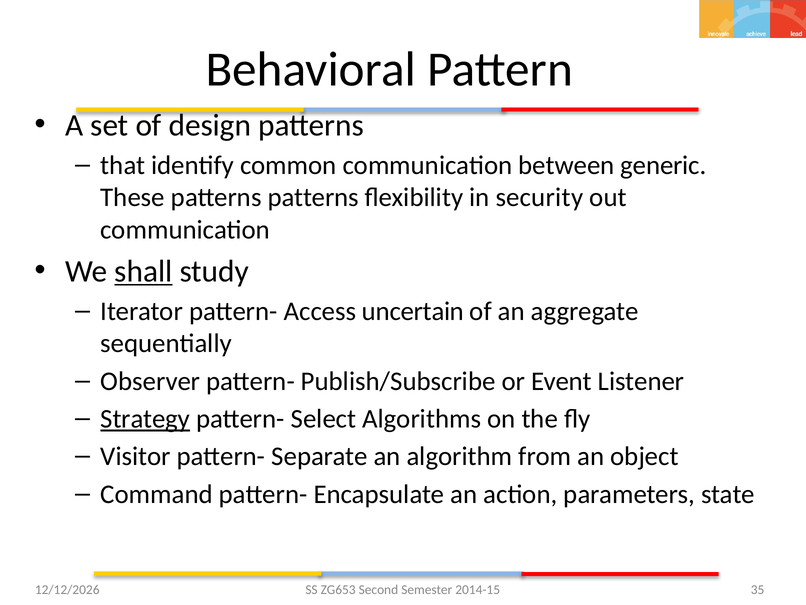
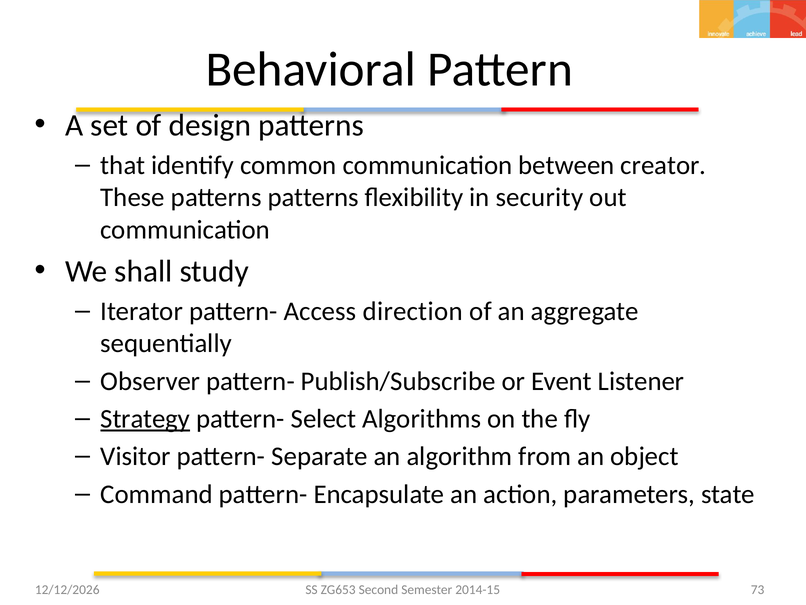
generic: generic -> creator
shall underline: present -> none
uncertain: uncertain -> direction
35: 35 -> 73
